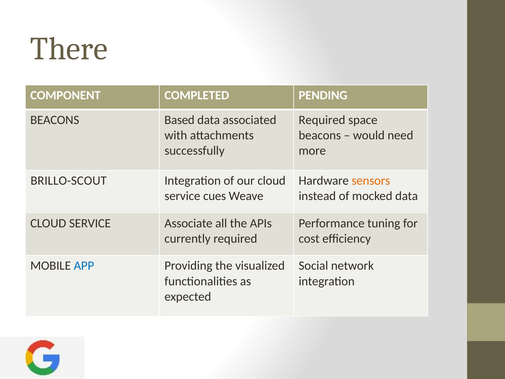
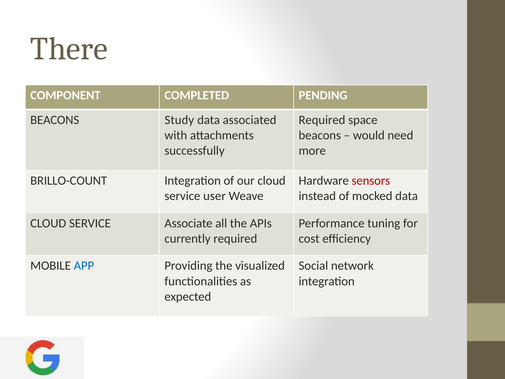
Based: Based -> Study
BRILLO-SCOUT: BRILLO-SCOUT -> BRILLO-COUNT
sensors colour: orange -> red
cues: cues -> user
